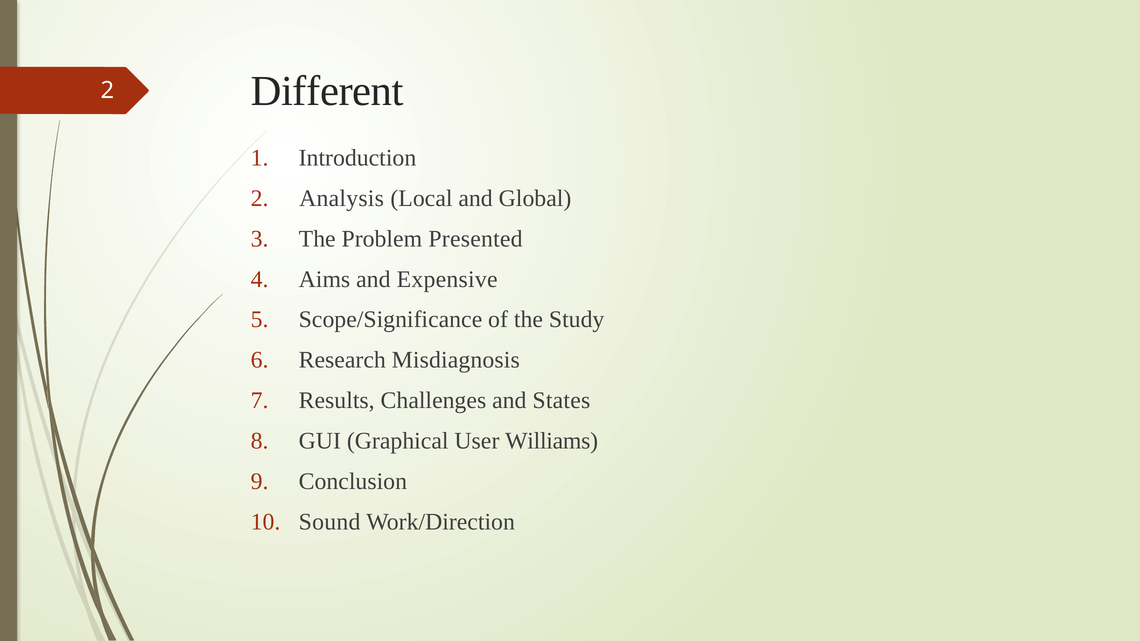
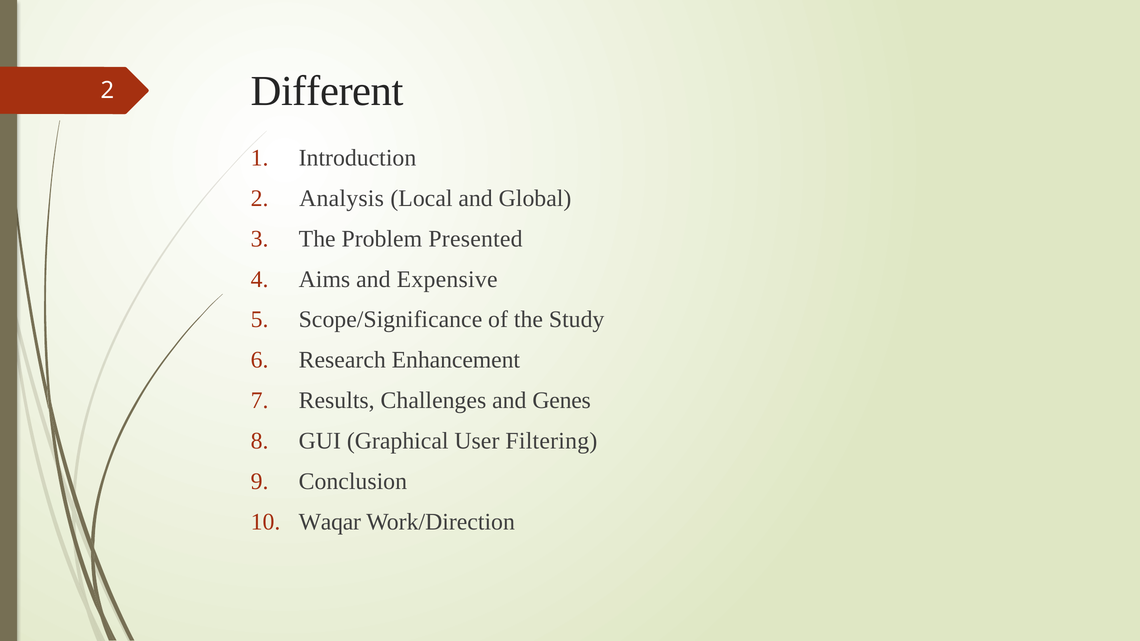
Misdiagnosis: Misdiagnosis -> Enhancement
States: States -> Genes
Williams: Williams -> Filtering
Sound: Sound -> Waqar
